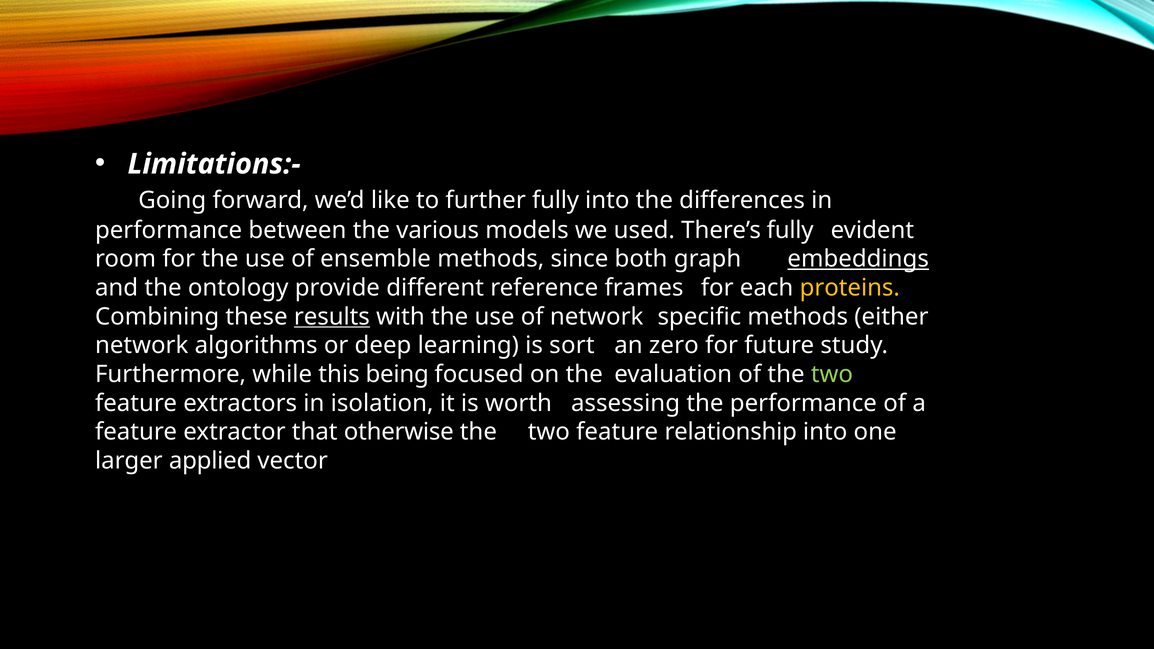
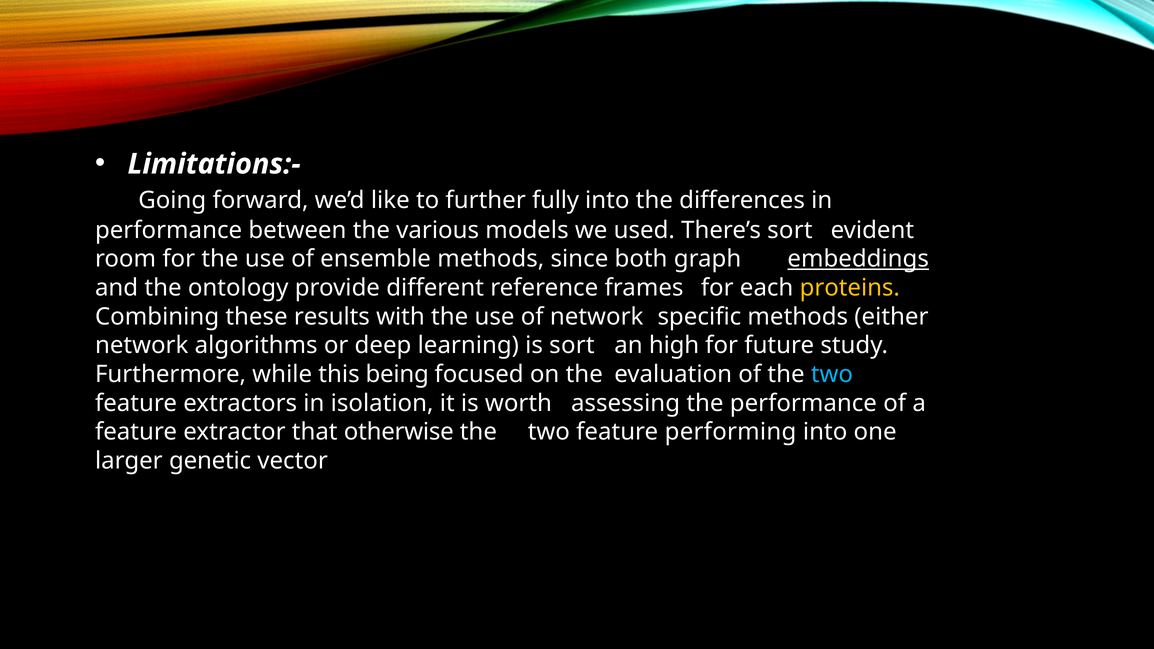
There’s fully: fully -> sort
results underline: present -> none
zero: zero -> high
two at (832, 374) colour: light green -> light blue
relationship: relationship -> performing
applied: applied -> genetic
